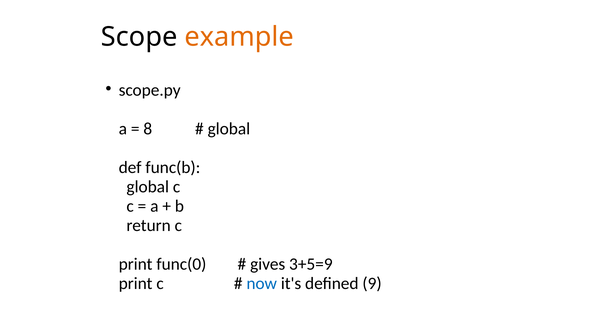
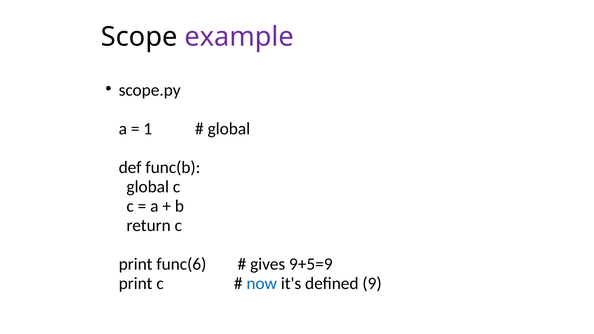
example colour: orange -> purple
8: 8 -> 1
func(0: func(0 -> func(6
3+5=9: 3+5=9 -> 9+5=9
